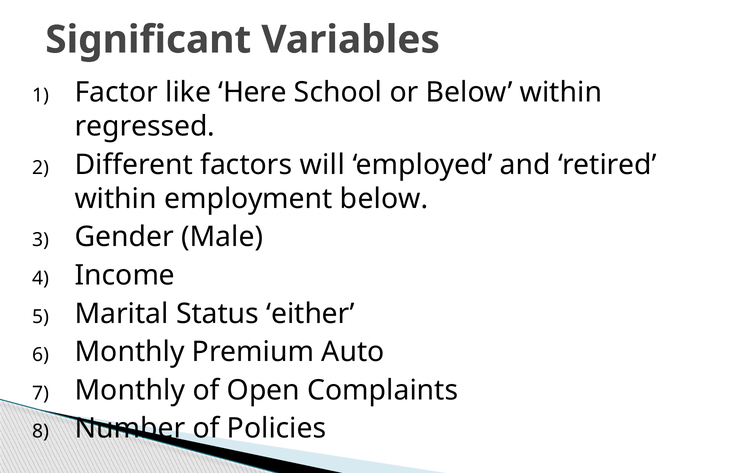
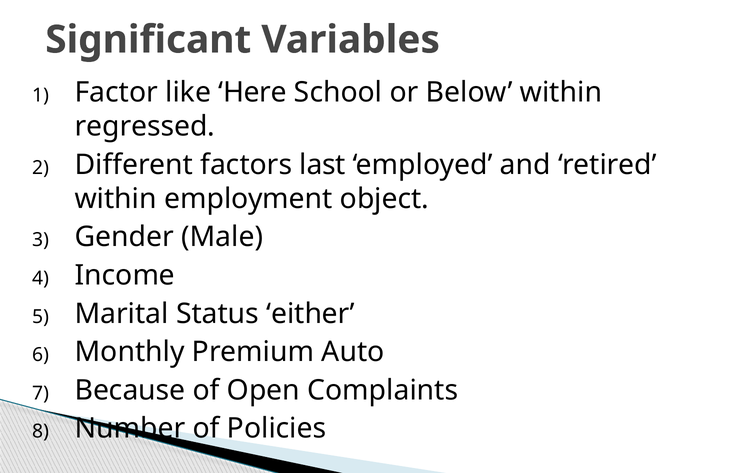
will: will -> last
employment below: below -> object
Monthly at (130, 390): Monthly -> Because
